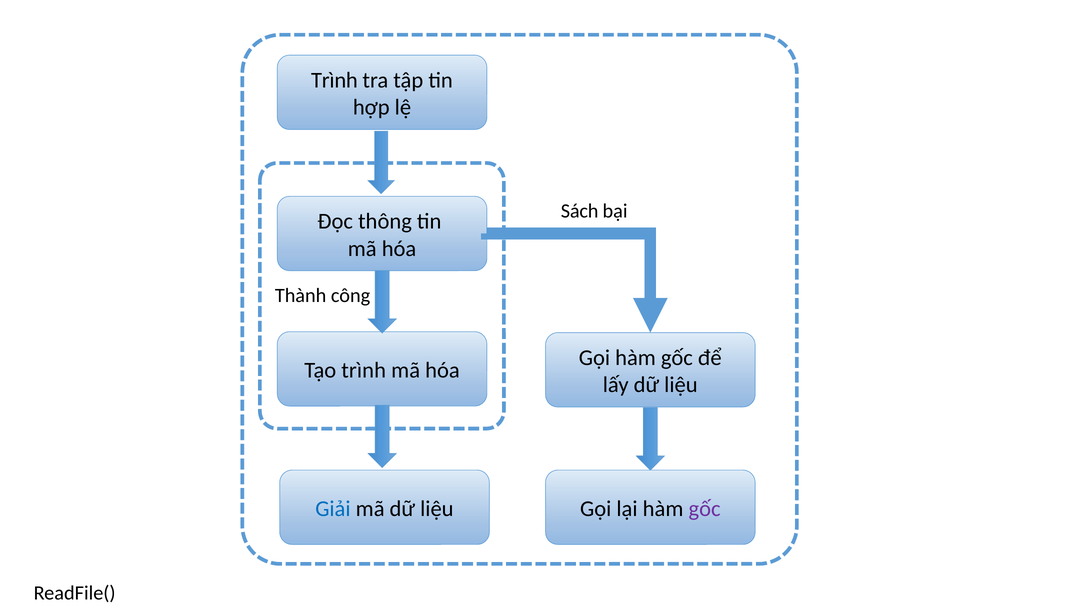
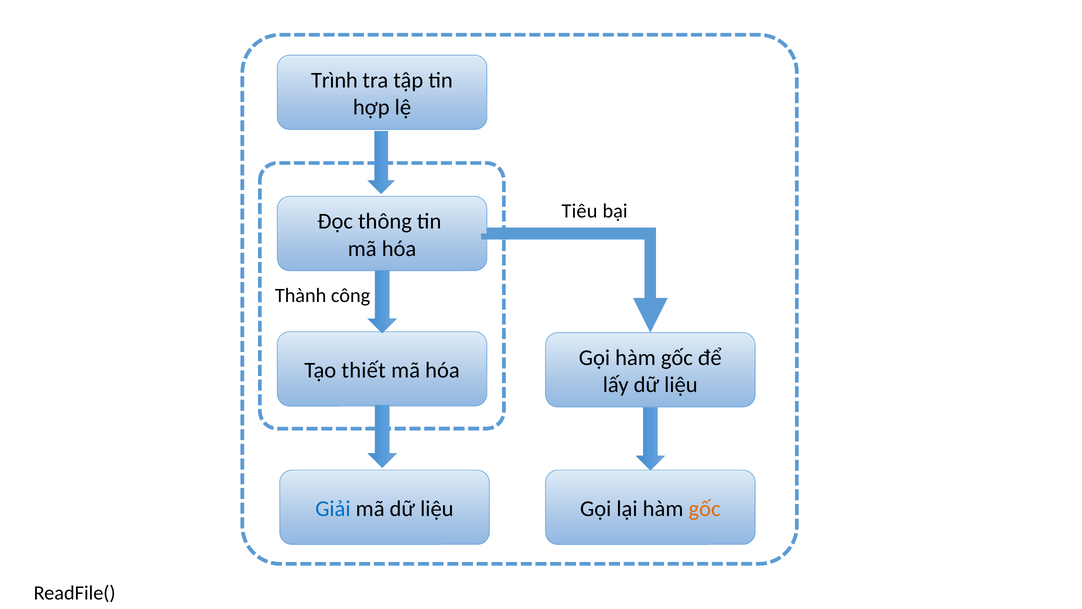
Sách: Sách -> Tiêu
Tạo trình: trình -> thiết
gốc at (705, 509) colour: purple -> orange
